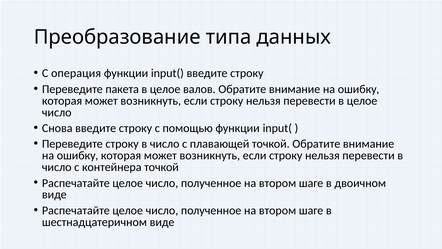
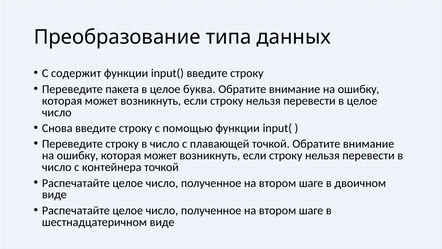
операция: операция -> содержит
валов: валов -> буква
